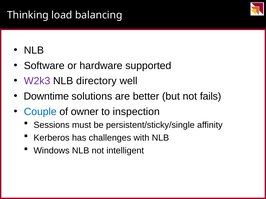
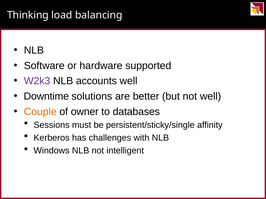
directory: directory -> accounts
not fails: fails -> well
Couple colour: blue -> orange
inspection: inspection -> databases
